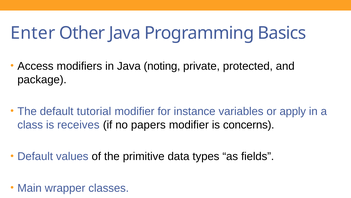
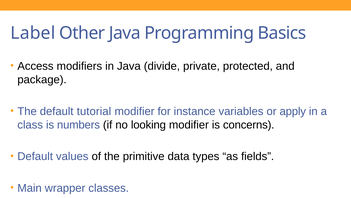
Enter: Enter -> Label
noting: noting -> divide
receives: receives -> numbers
papers: papers -> looking
